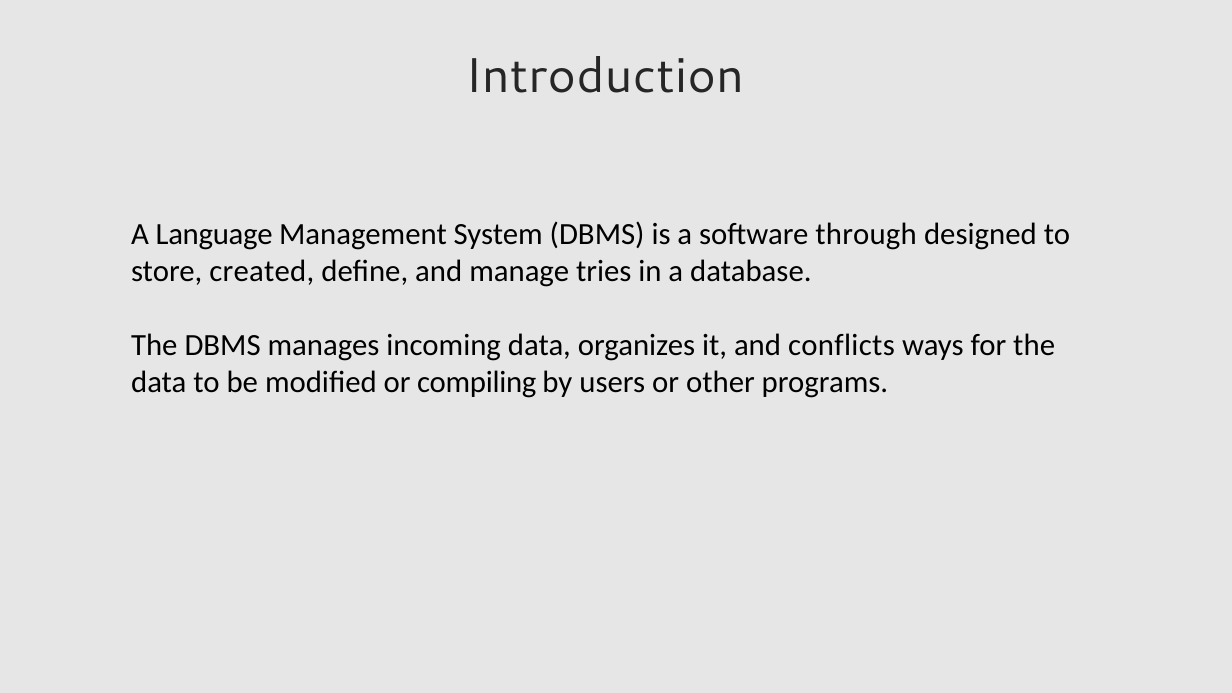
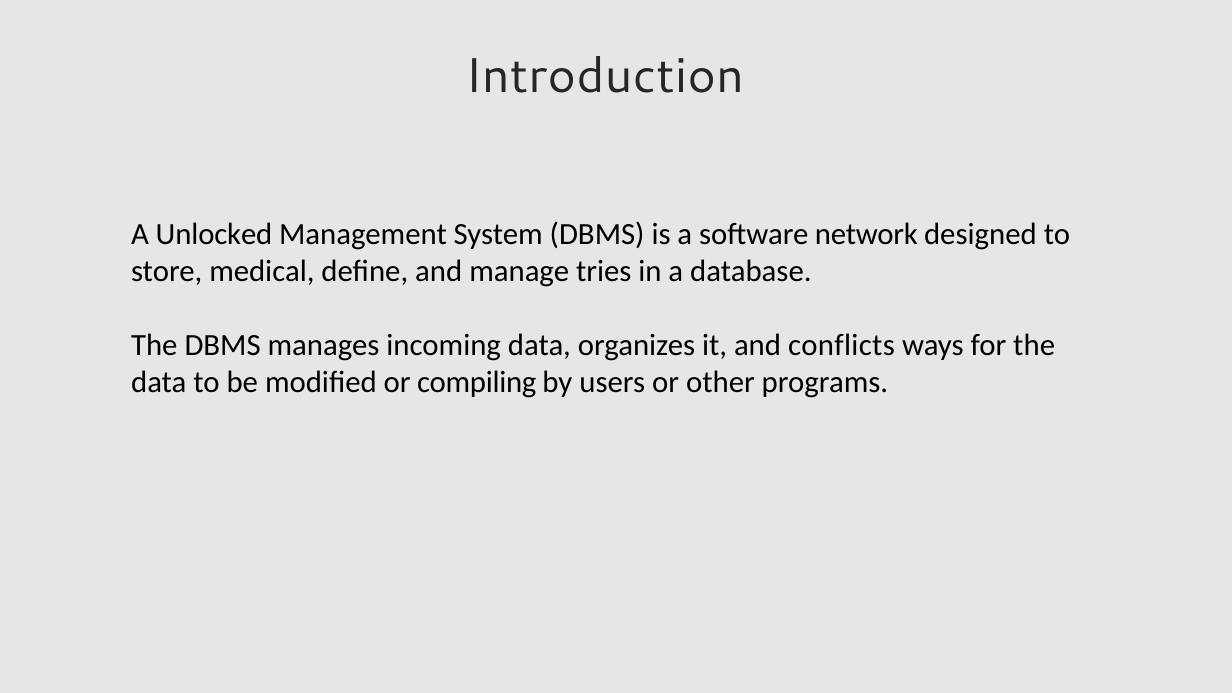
Language: Language -> Unlocked
through: through -> network
created: created -> medical
